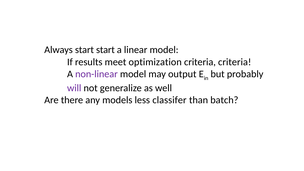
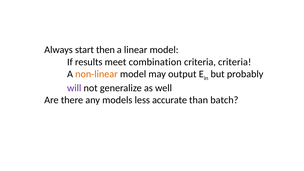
start start: start -> then
optimization: optimization -> combination
non-linear colour: purple -> orange
classifer: classifer -> accurate
